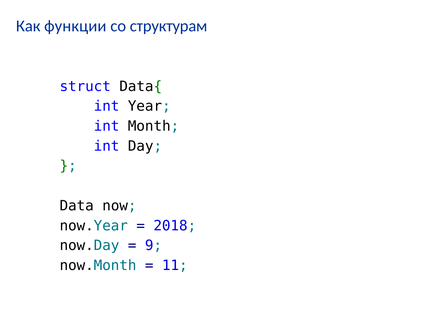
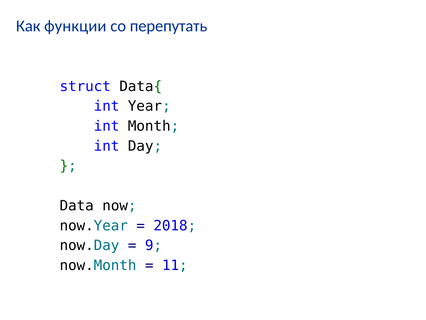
структурам: структурам -> перепутать
